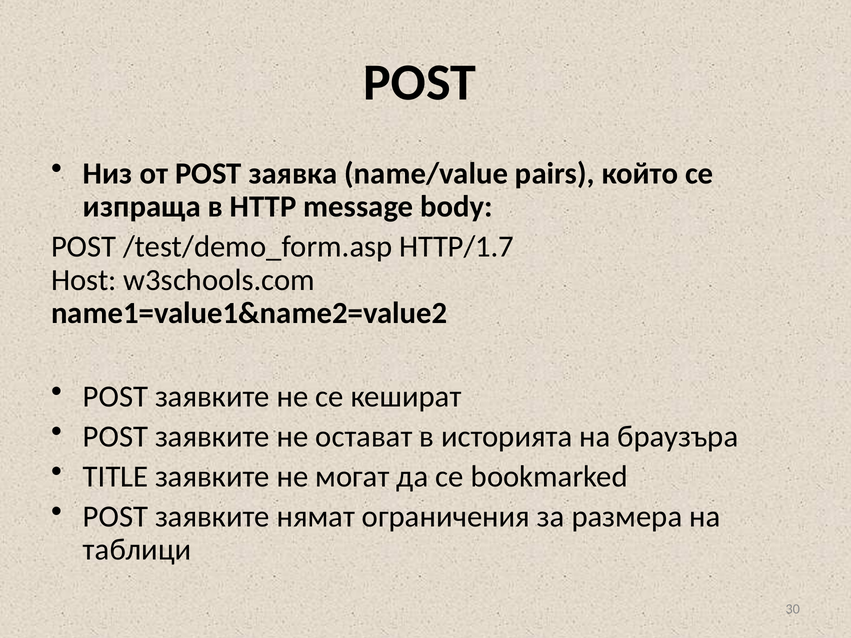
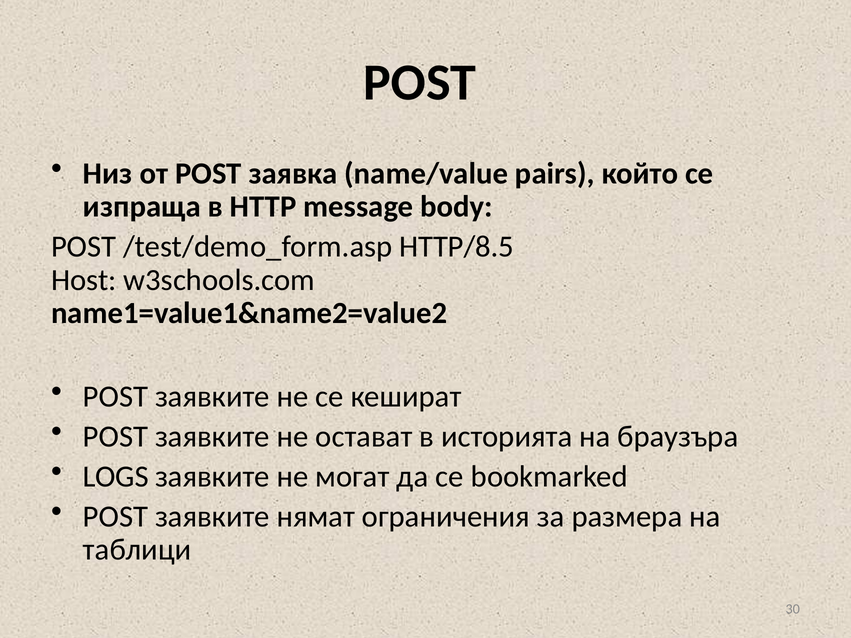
HTTP/1.7: HTTP/1.7 -> HTTP/8.5
TITLE: TITLE -> LOGS
